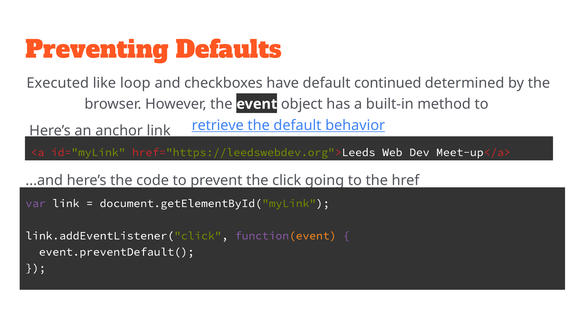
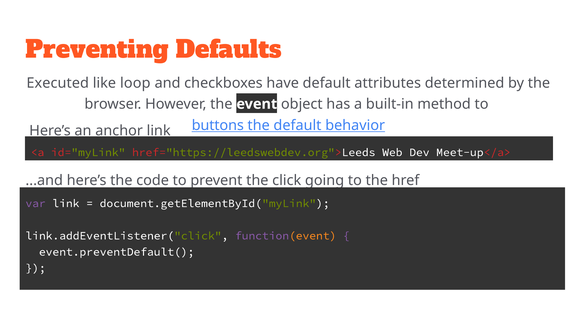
continued: continued -> attributes
retrieve: retrieve -> buttons
